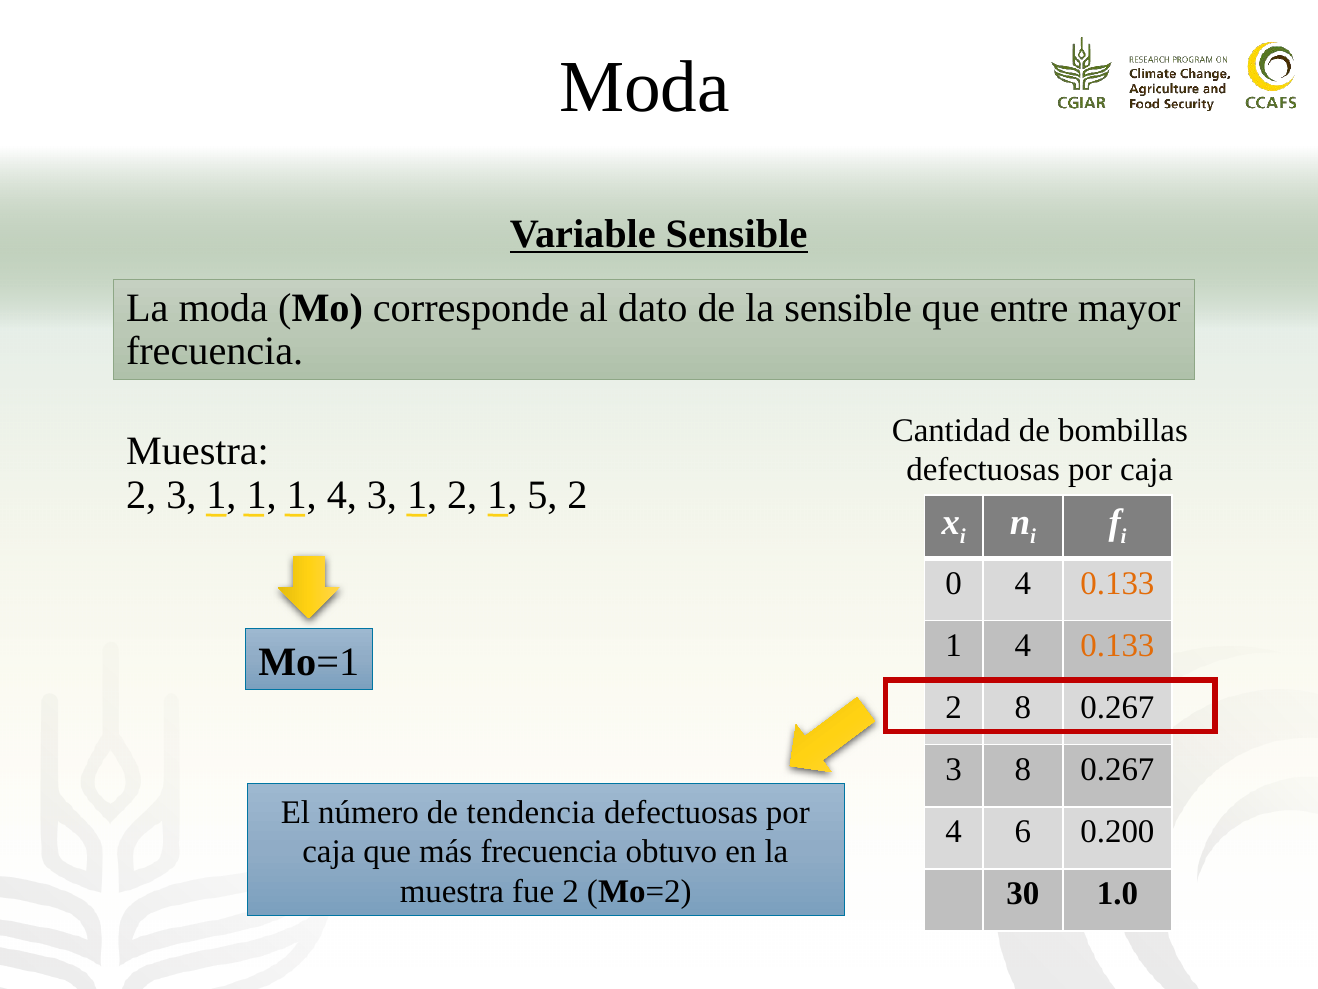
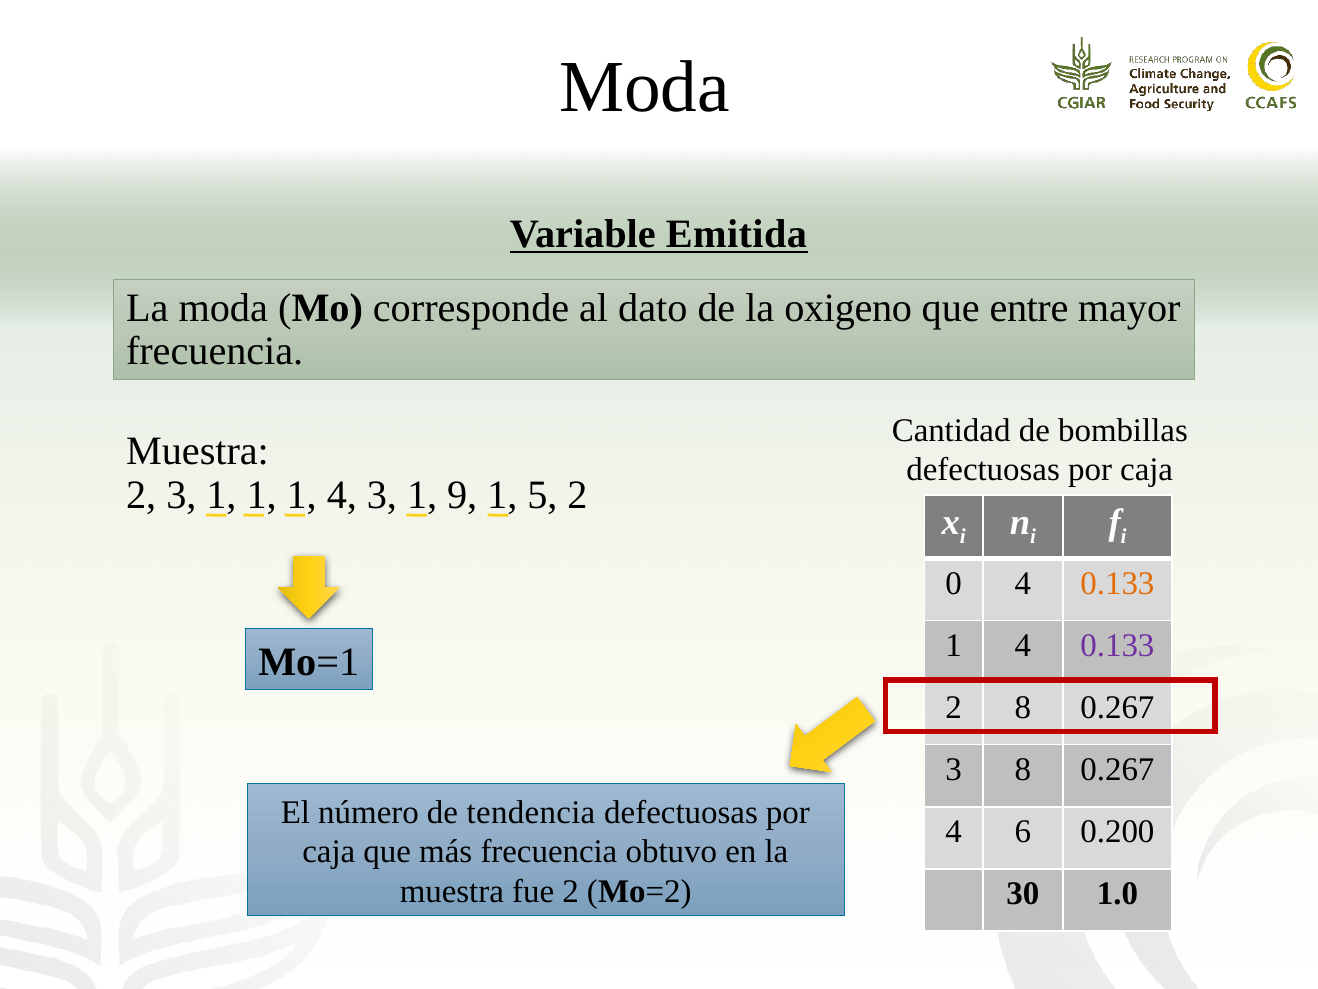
Variable Sensible: Sensible -> Emitida
la sensible: sensible -> oxigeno
1 2: 2 -> 9
0.133 at (1117, 645) colour: orange -> purple
